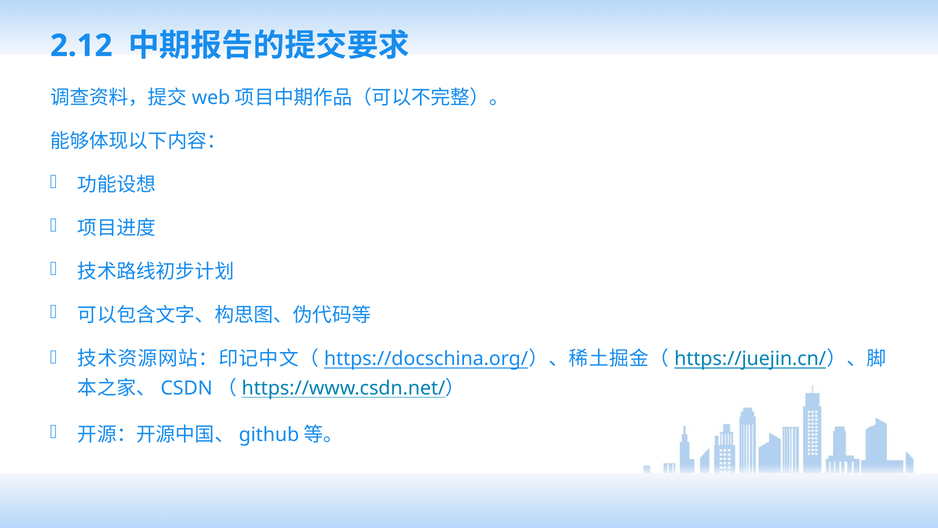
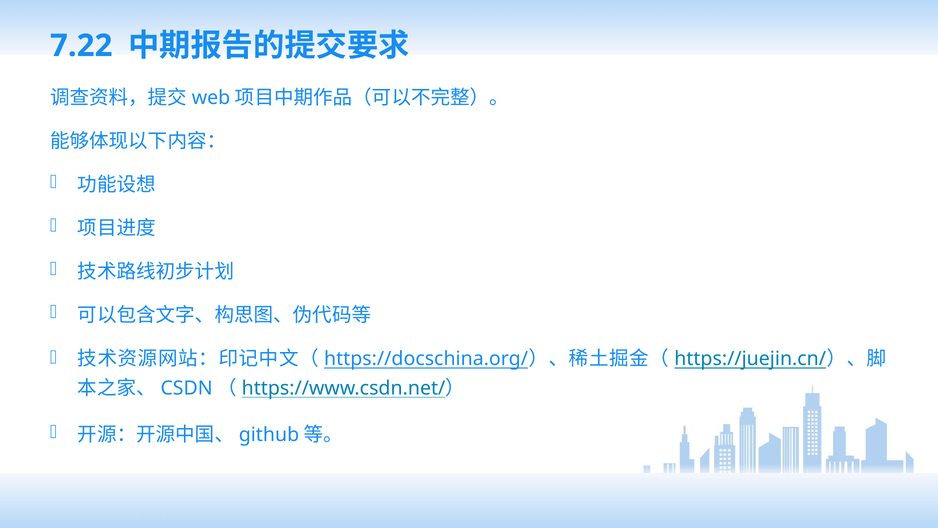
2.12: 2.12 -> 7.22
